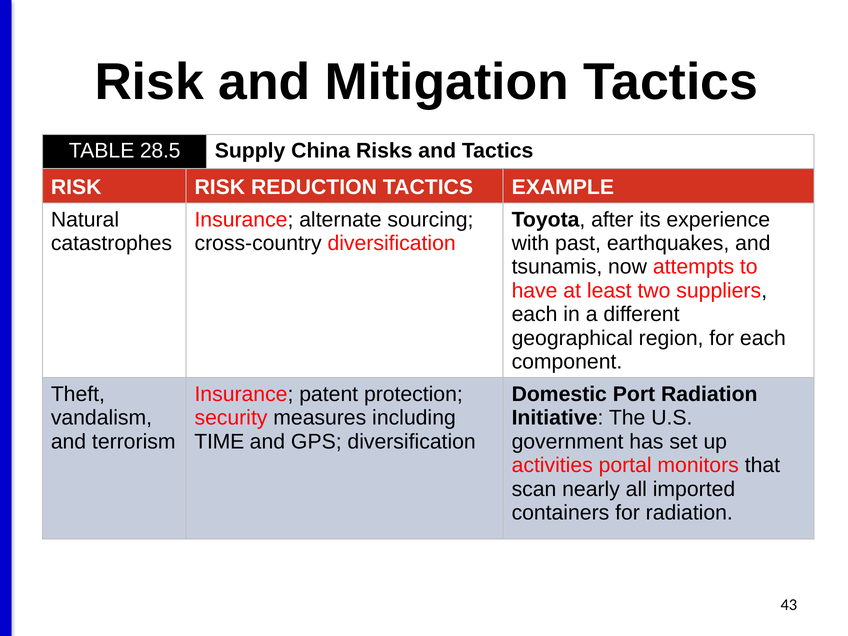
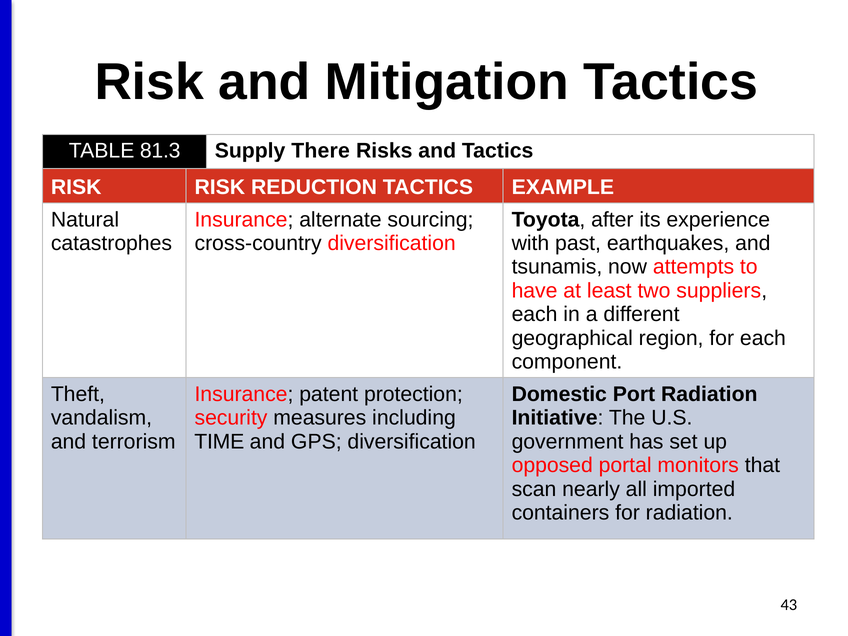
28.5: 28.5 -> 81.3
China: China -> There
activities: activities -> opposed
